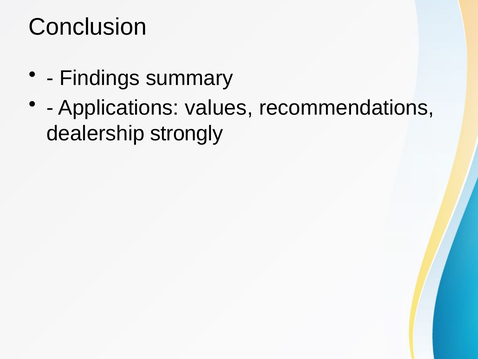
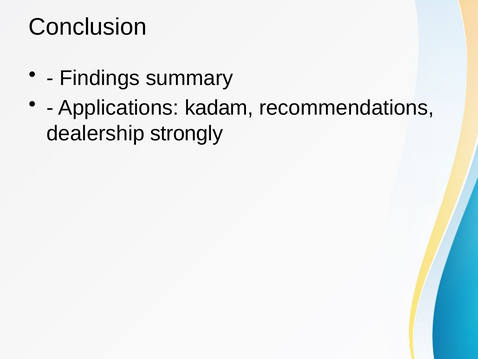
values: values -> kadam
